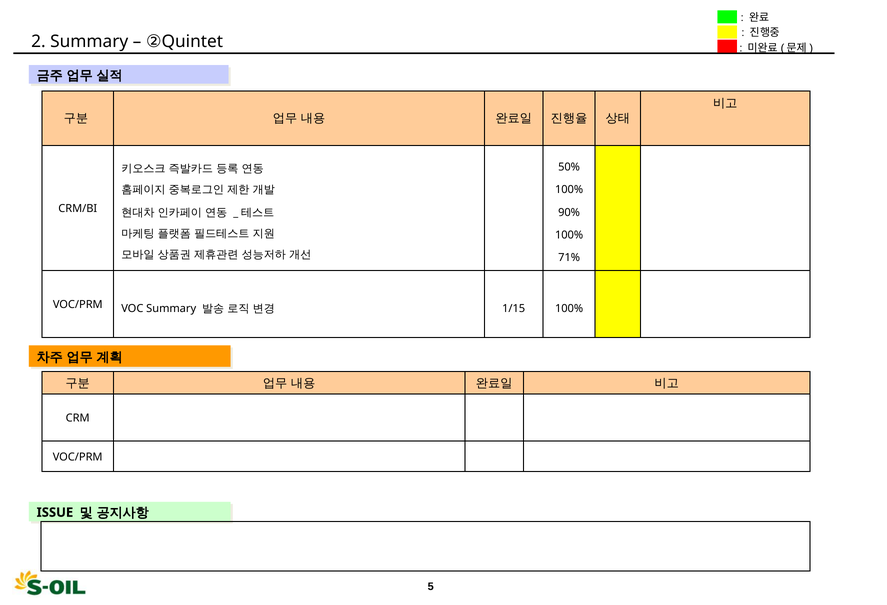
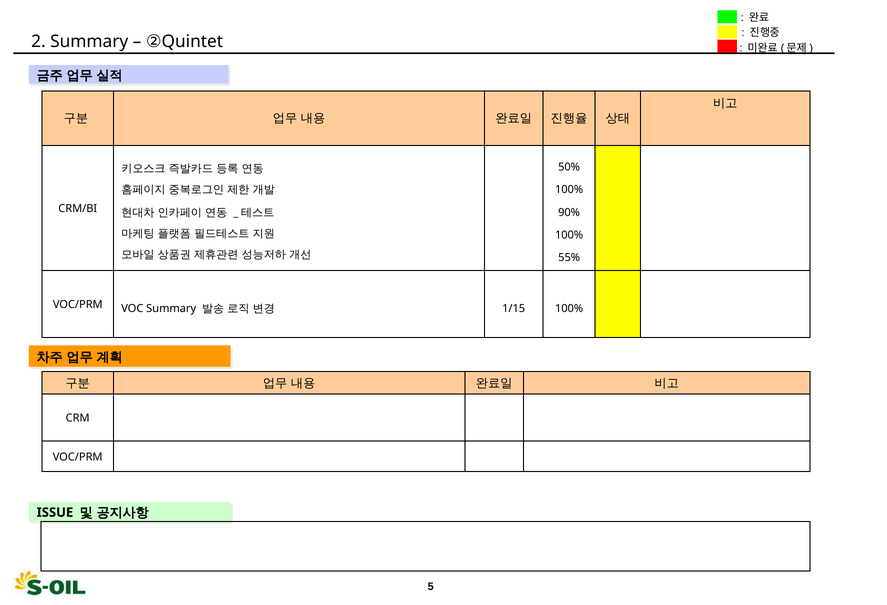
71%: 71% -> 55%
